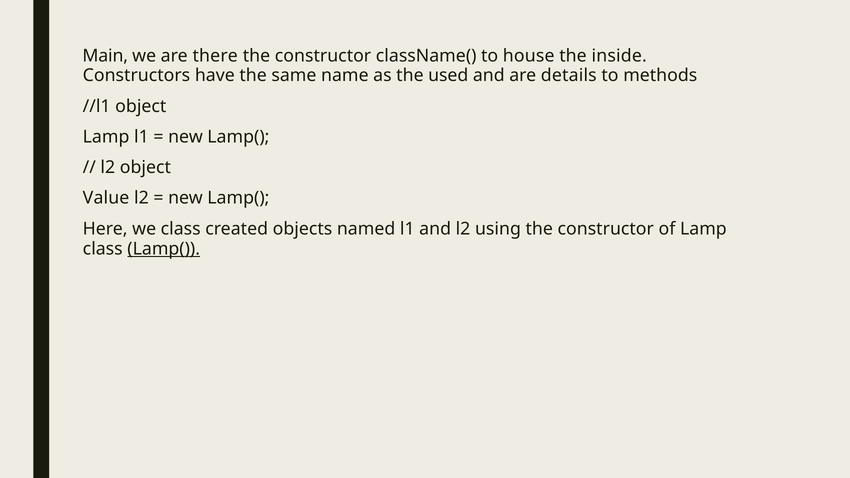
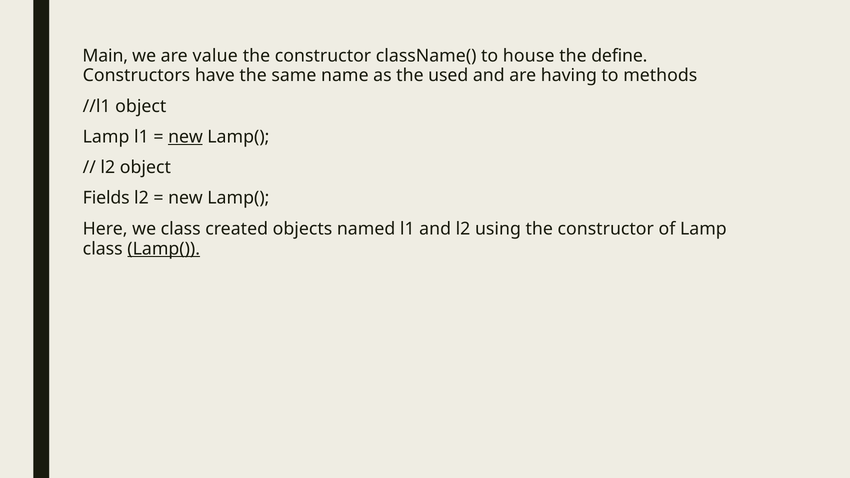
there: there -> value
inside: inside -> define
details: details -> having
new at (185, 137) underline: none -> present
Value: Value -> Fields
